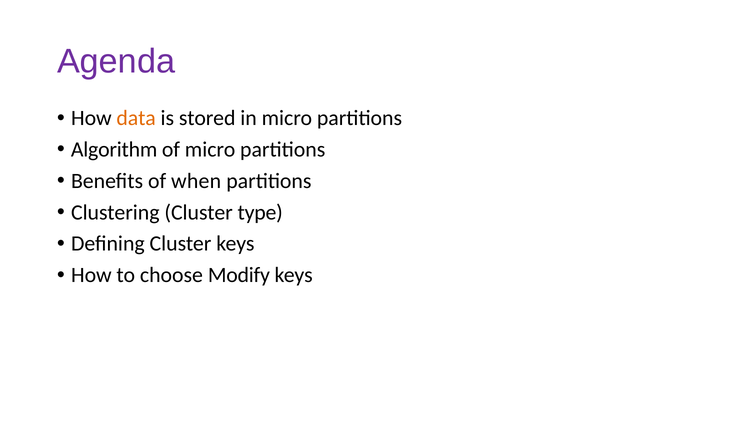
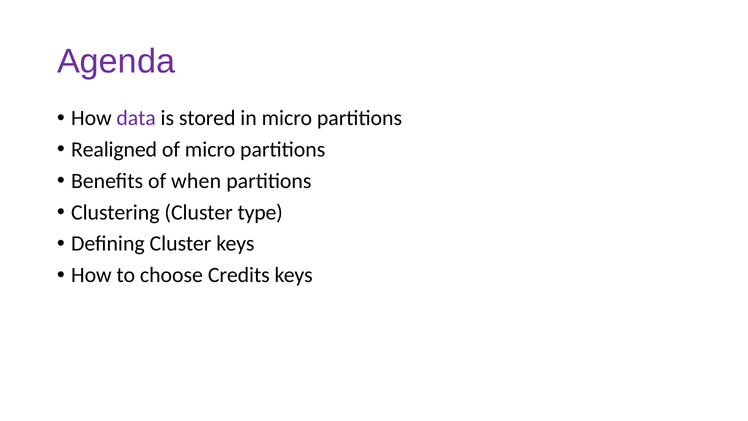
data colour: orange -> purple
Algorithm: Algorithm -> Realigned
Modify: Modify -> Credits
